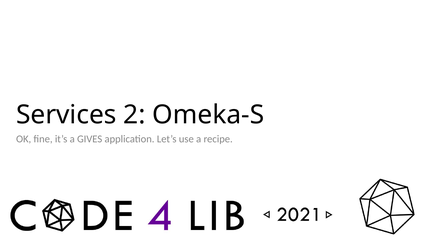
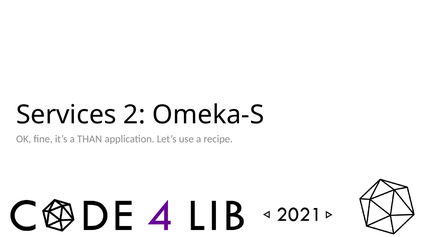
GIVES: GIVES -> THAN
